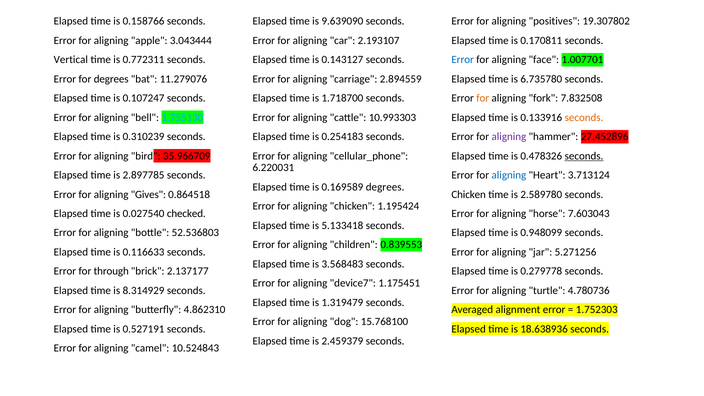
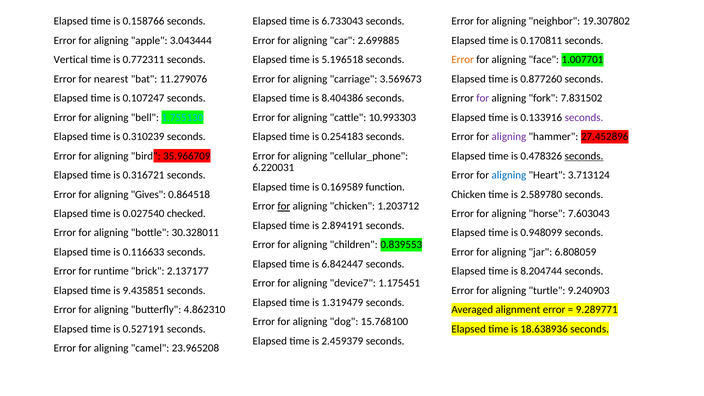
9.639090: 9.639090 -> 6.733043
positives: positives -> neighbor
2.193107: 2.193107 -> 2.699885
0.143127: 0.143127 -> 5.196518
Error at (463, 60) colour: blue -> orange
for degrees: degrees -> nearest
2.894559: 2.894559 -> 3.569673
6.735780: 6.735780 -> 0.877260
1.718700: 1.718700 -> 8.404386
for at (483, 98) colour: orange -> purple
7.832508: 7.832508 -> 7.831502
seconds at (584, 117) colour: orange -> purple
2.897785: 2.897785 -> 0.316721
0.169589 degrees: degrees -> function
for at (284, 206) underline: none -> present
1.195424: 1.195424 -> 1.203712
5.133418: 5.133418 -> 2.894191
52.536803: 52.536803 -> 30.328011
5.271256: 5.271256 -> 6.808059
3.568483: 3.568483 -> 6.842447
through: through -> runtime
0.279778: 0.279778 -> 8.204744
8.314929: 8.314929 -> 9.435851
4.780736: 4.780736 -> 9.240903
1.752303: 1.752303 -> 9.289771
10.524843: 10.524843 -> 23.965208
